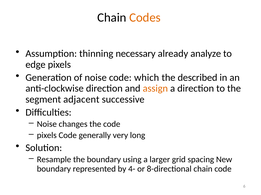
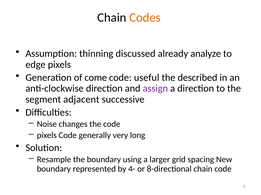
necessary: necessary -> discussed
of noise: noise -> come
which: which -> useful
assign colour: orange -> purple
